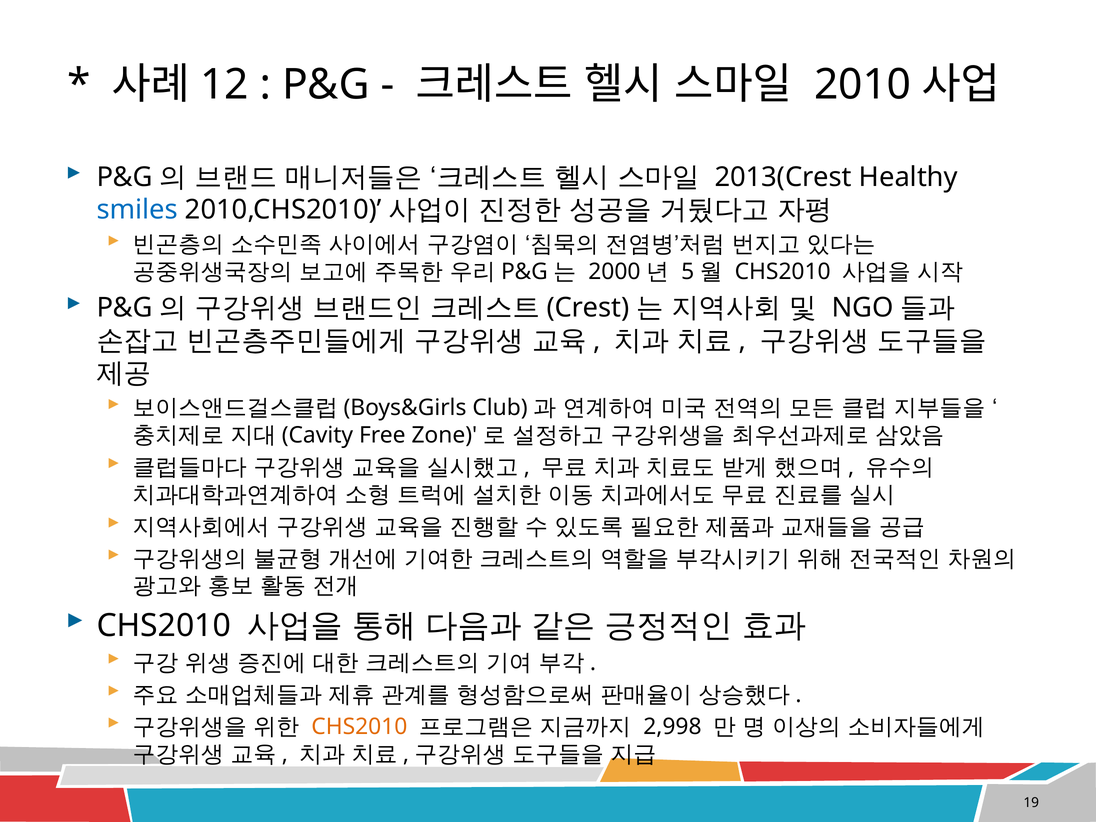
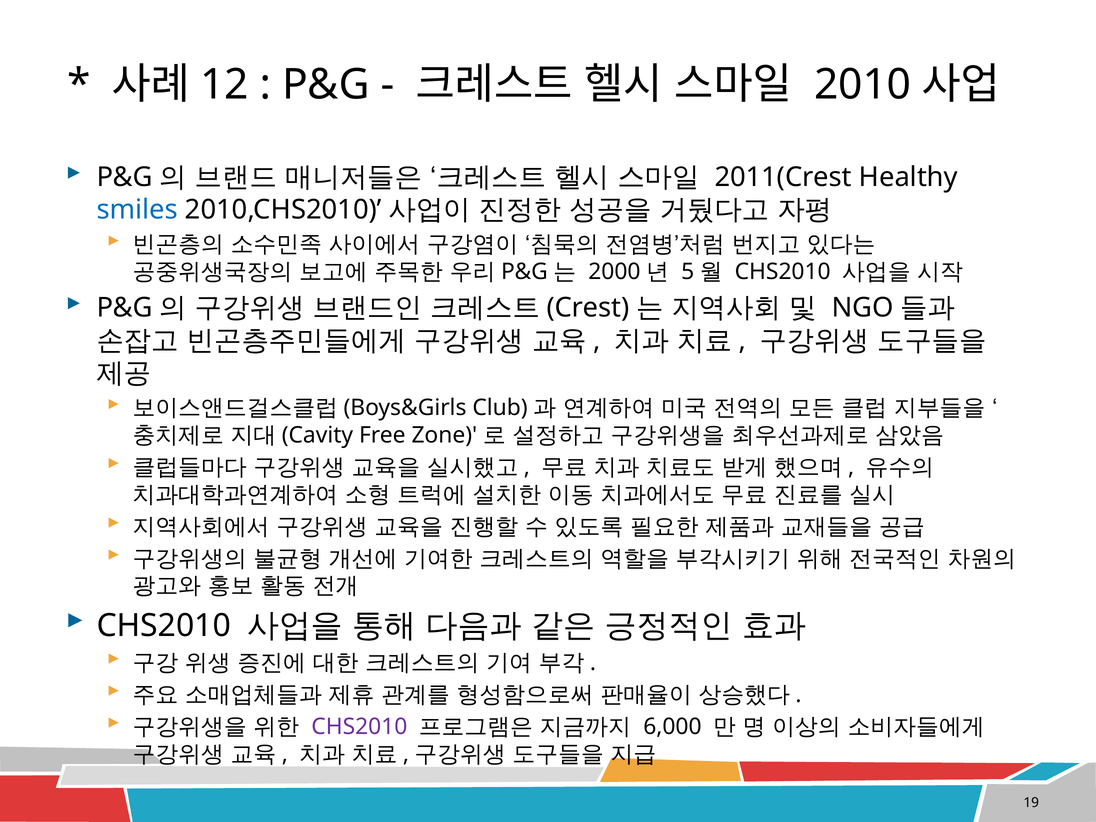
2013(Crest: 2013(Crest -> 2011(Crest
CHS2010 at (359, 727) colour: orange -> purple
2,998: 2,998 -> 6,000
